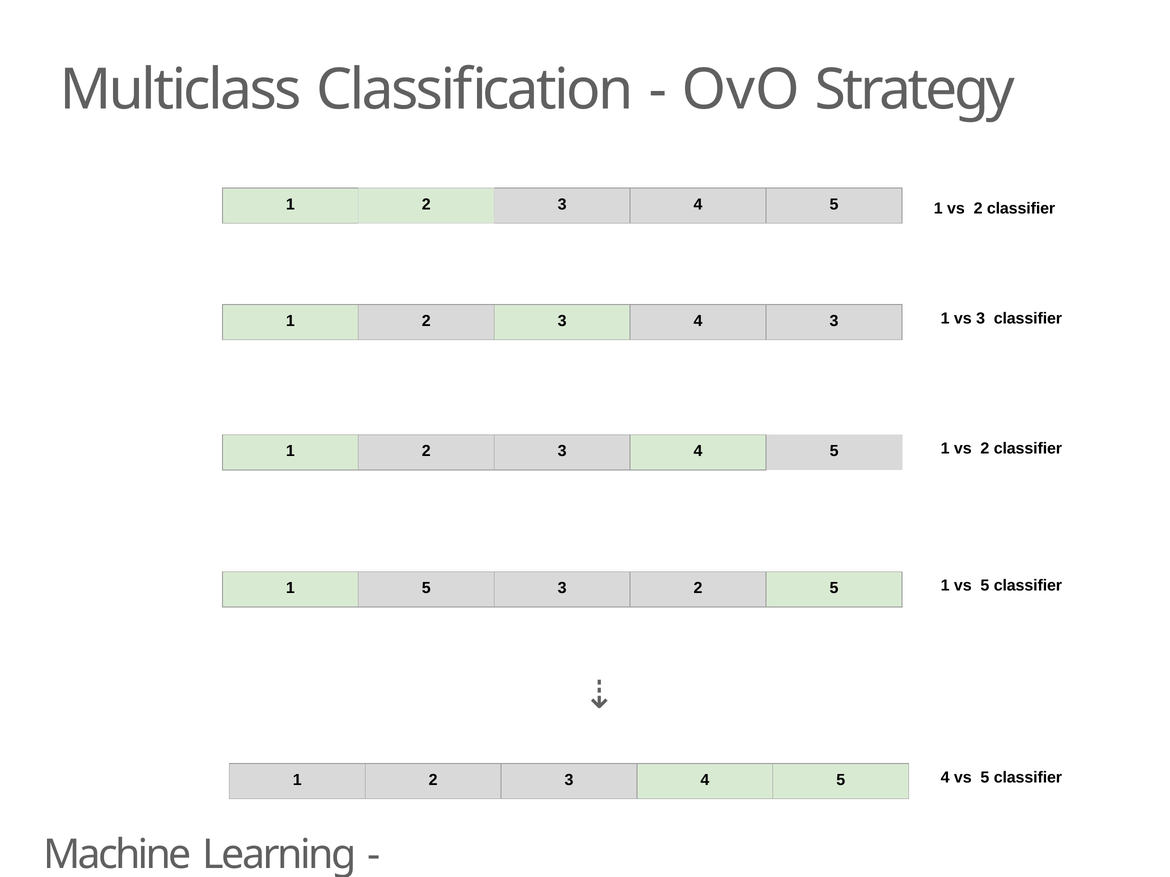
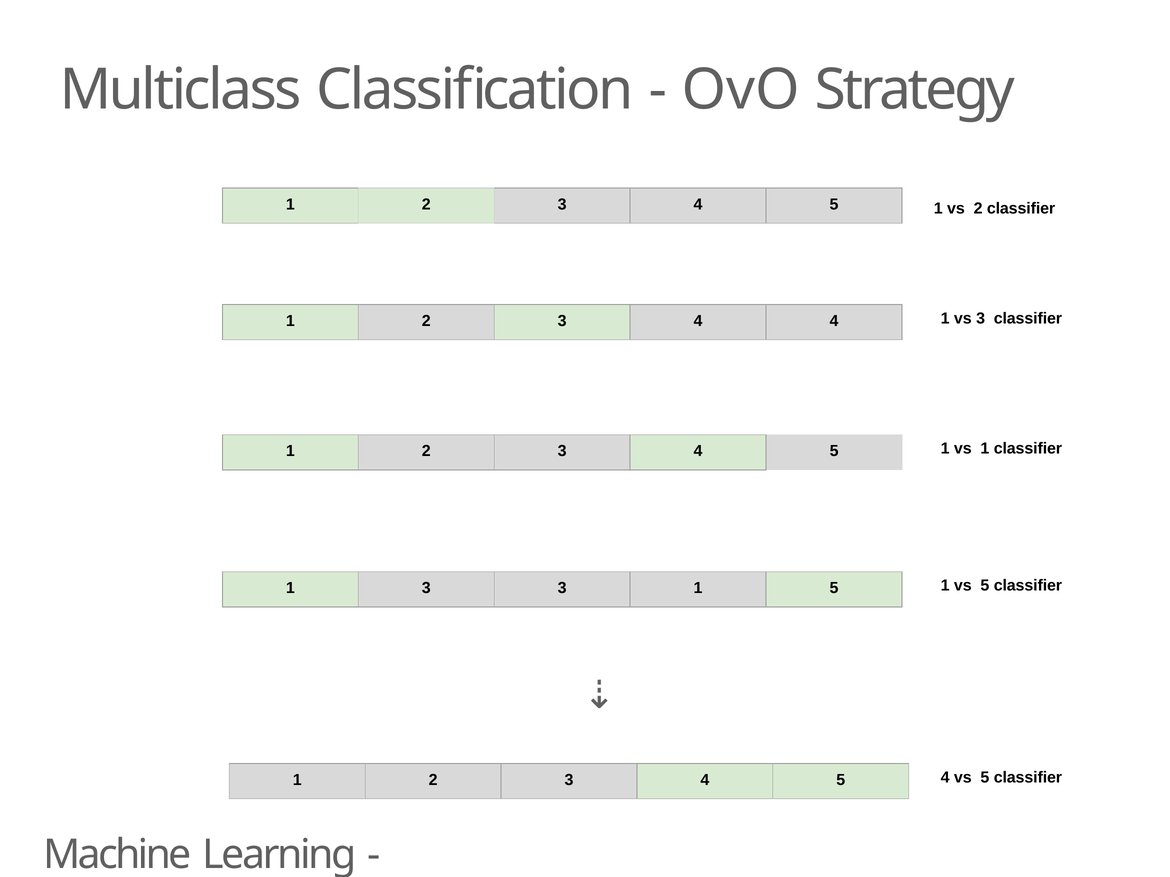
4 3: 3 -> 4
2 at (985, 449): 2 -> 1
1 5: 5 -> 3
3 2: 2 -> 1
